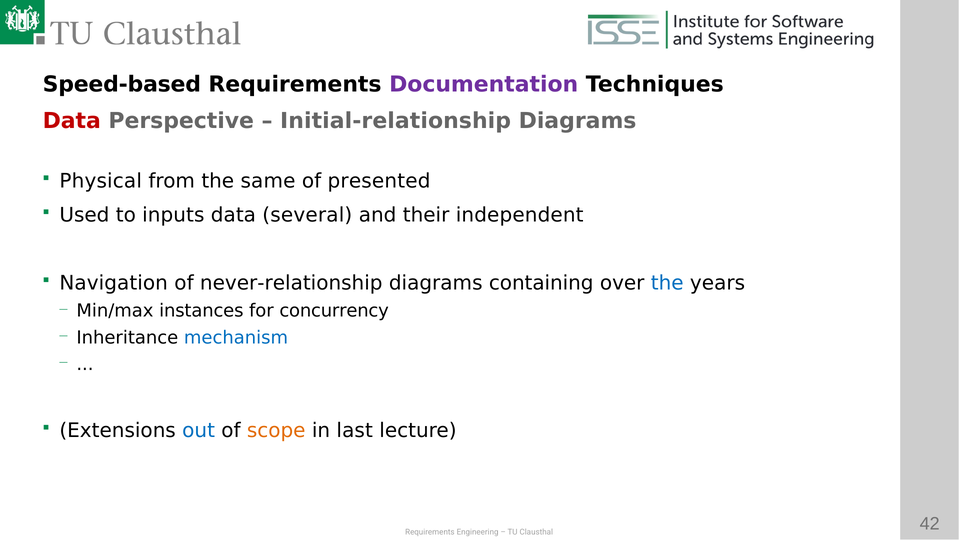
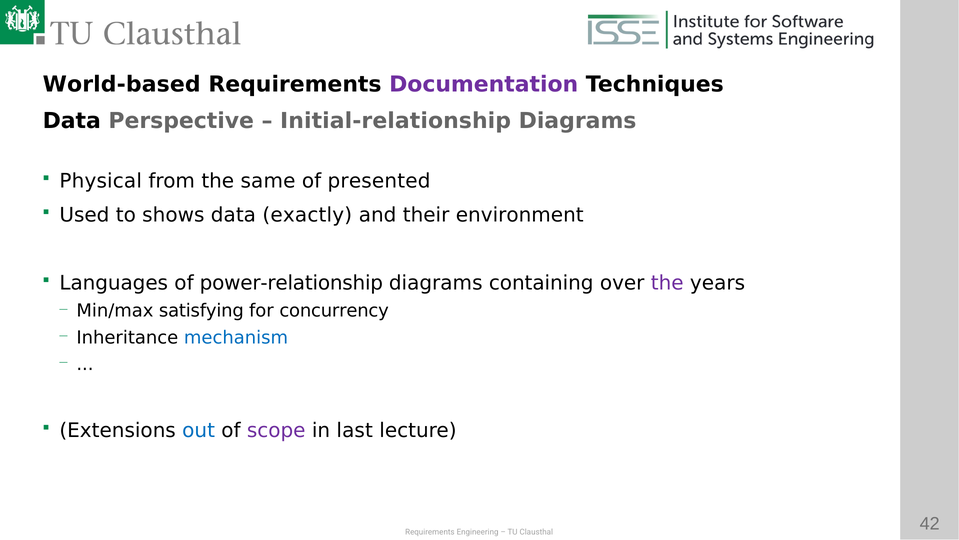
Speed-based: Speed-based -> World-based
Data at (72, 121) colour: red -> black
inputs: inputs -> shows
several: several -> exactly
independent: independent -> environment
Navigation: Navigation -> Languages
never-relationship: never-relationship -> power-relationship
the at (667, 283) colour: blue -> purple
instances: instances -> satisfying
scope colour: orange -> purple
